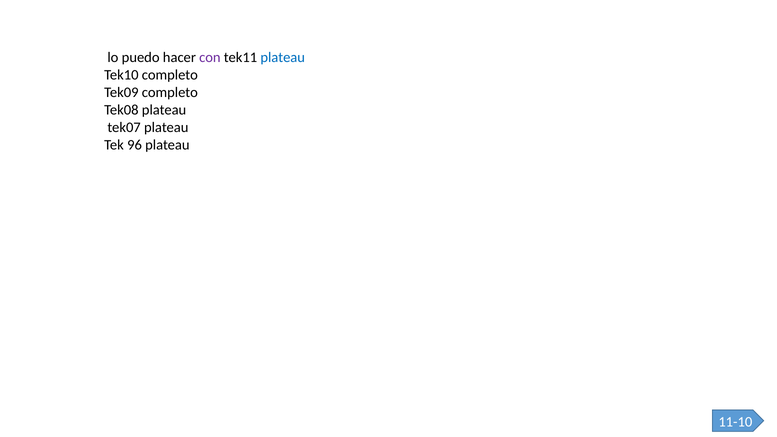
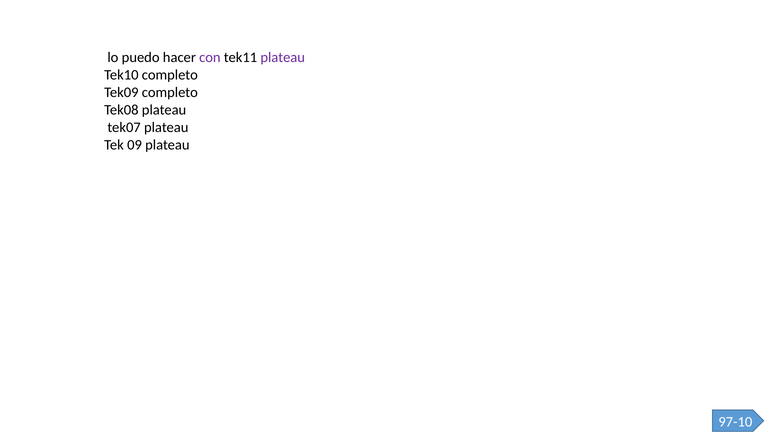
plateau at (283, 58) colour: blue -> purple
96: 96 -> 09
11-10: 11-10 -> 97-10
